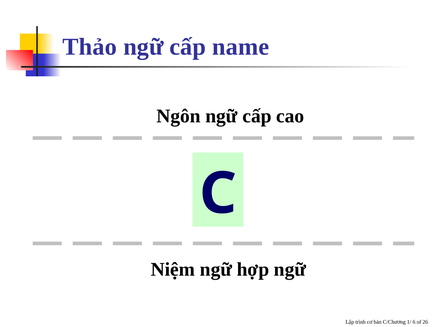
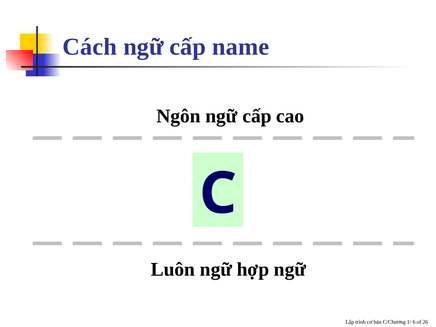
Thảo: Thảo -> Cách
Niệm: Niệm -> Luôn
